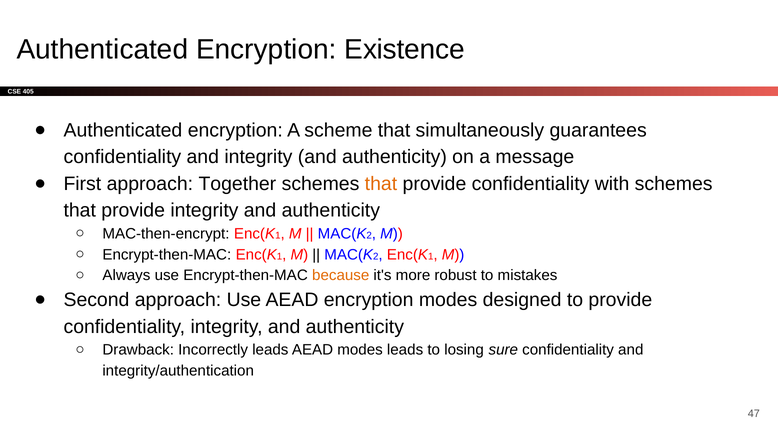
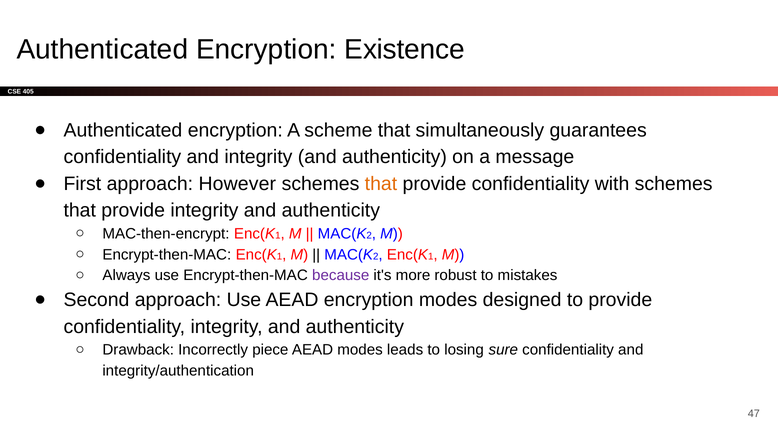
Together: Together -> However
because colour: orange -> purple
Incorrectly leads: leads -> piece
